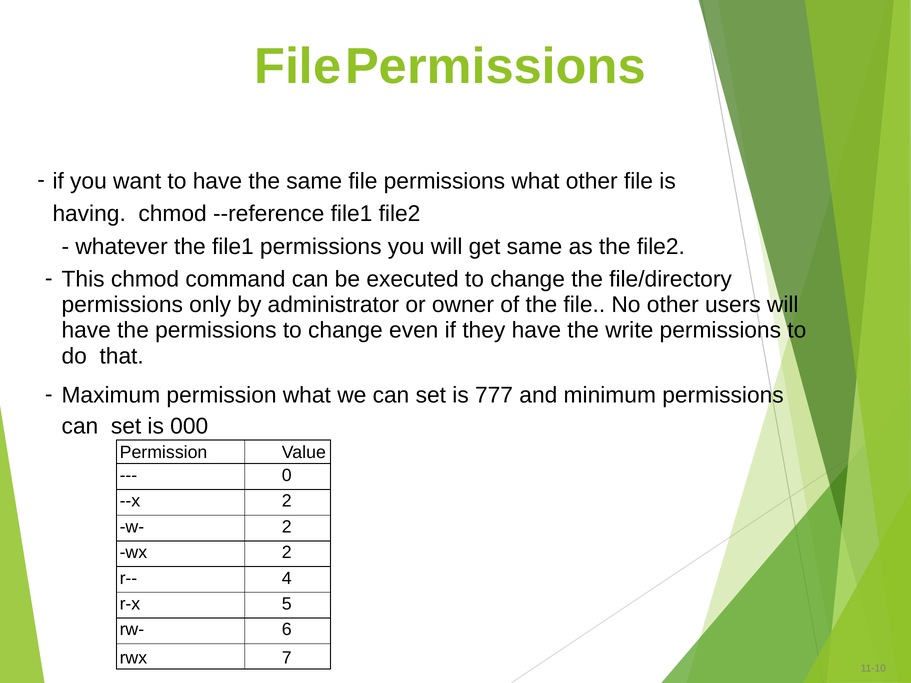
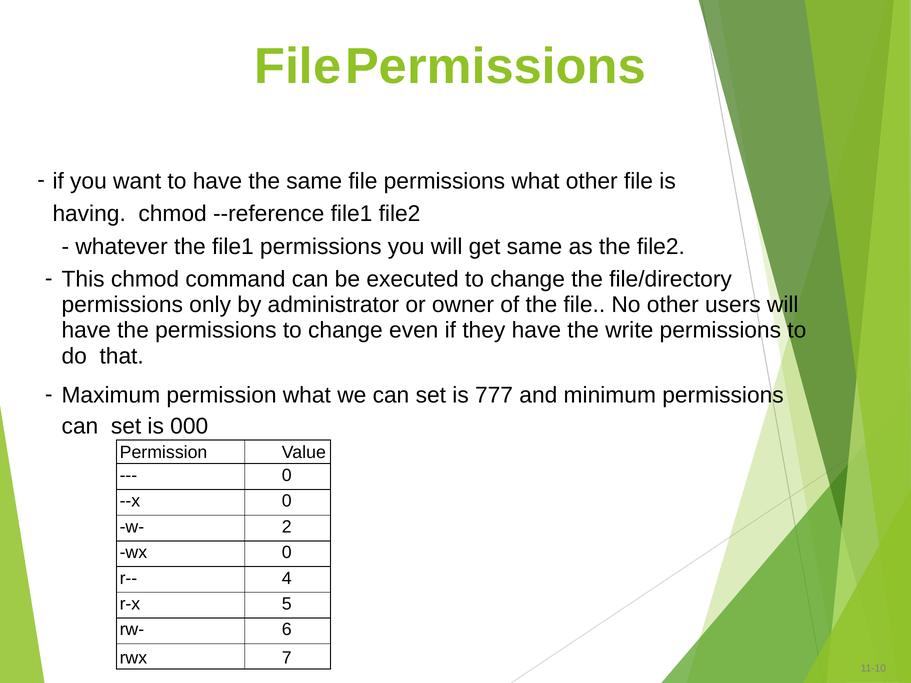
--x 2: 2 -> 0
wx 2: 2 -> 0
